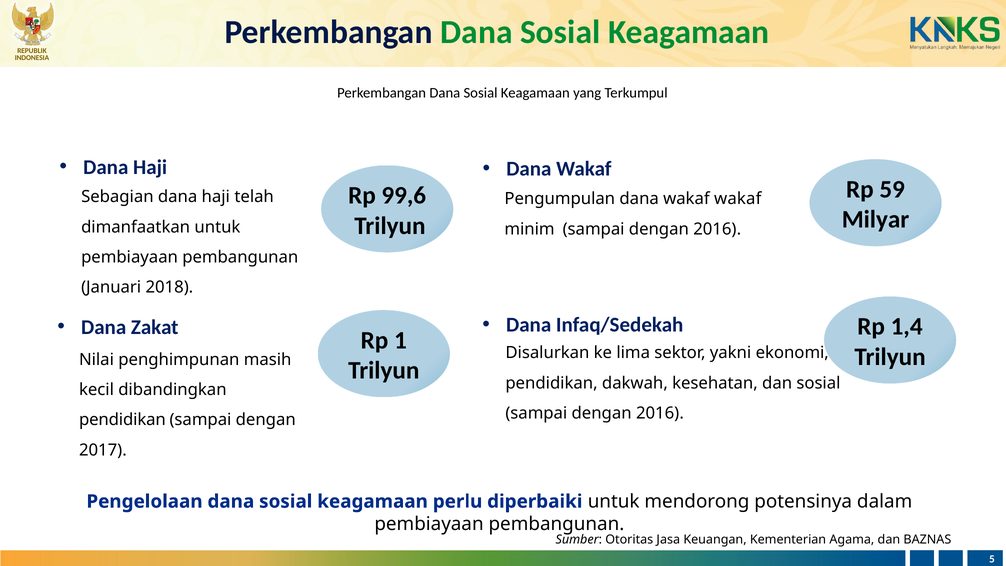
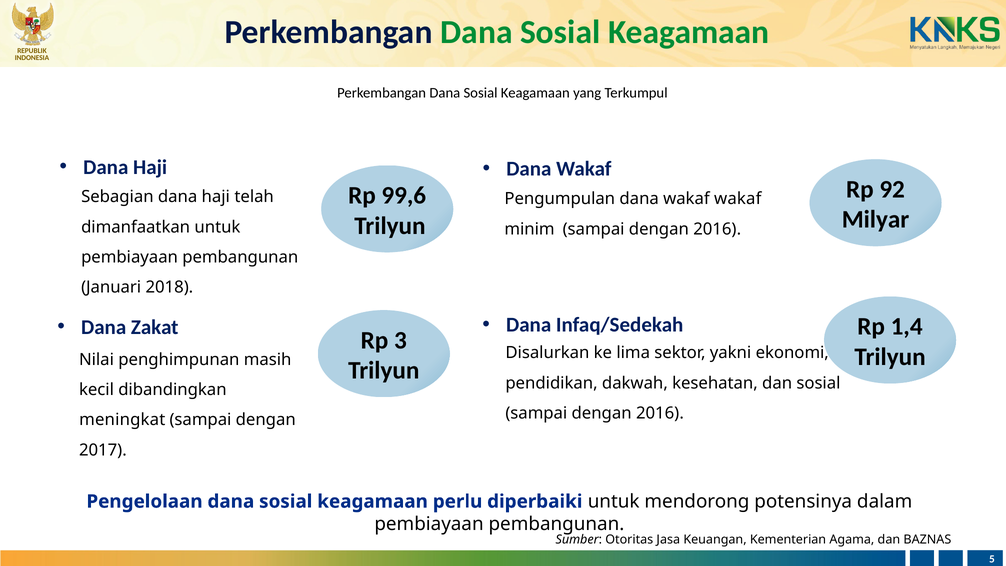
59: 59 -> 92
1: 1 -> 3
pendidikan at (122, 420): pendidikan -> meningkat
